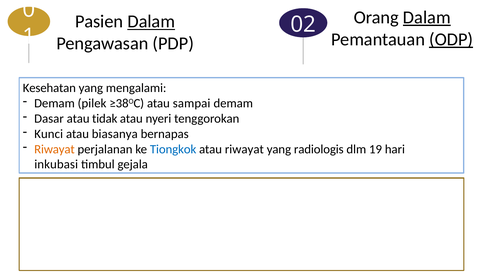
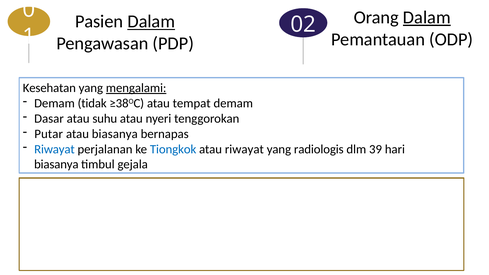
ODP underline: present -> none
mengalami underline: none -> present
Demam pilek: pilek -> tidak
≥38OC atau sampai: sampai -> tempat
atau tidak: tidak -> suhu
Kunci: Kunci -> Putar
Riwayat at (54, 149) colour: orange -> blue
19: 19 -> 39
inkubasi at (56, 165): inkubasi -> biasanya
